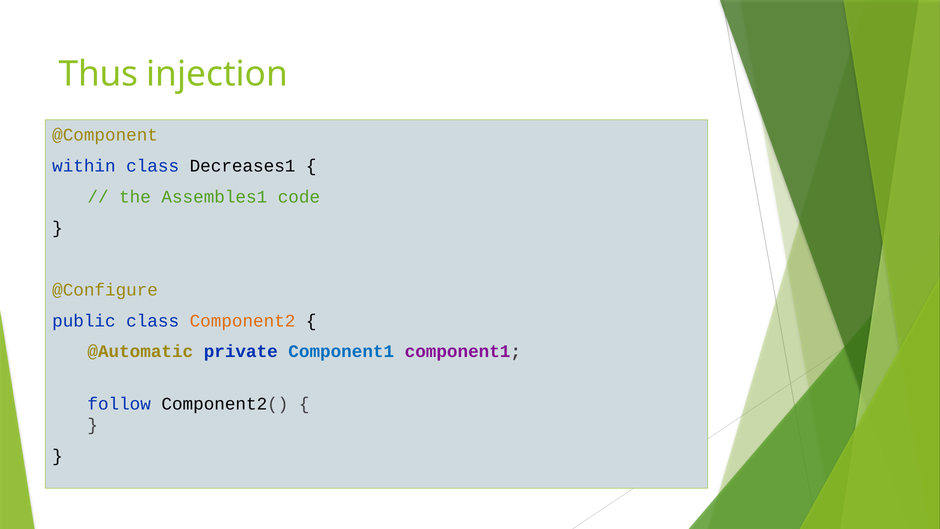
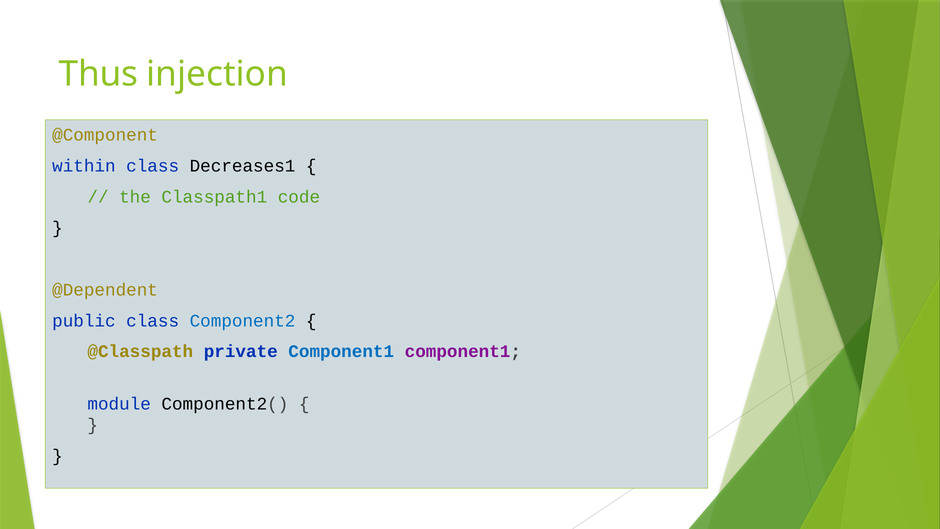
Assembles1: Assembles1 -> Classpath1
@Configure: @Configure -> @Dependent
Component2 colour: orange -> blue
@Automatic: @Automatic -> @Classpath
follow: follow -> module
